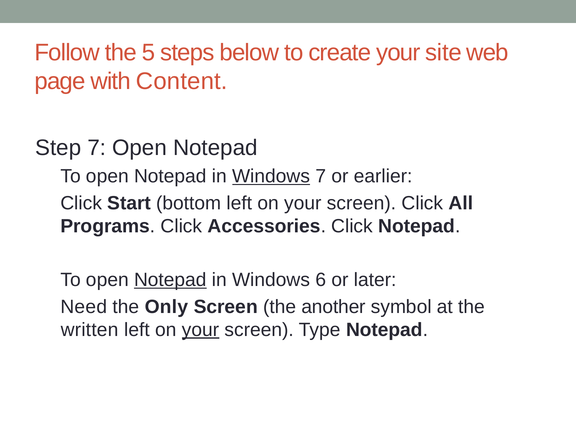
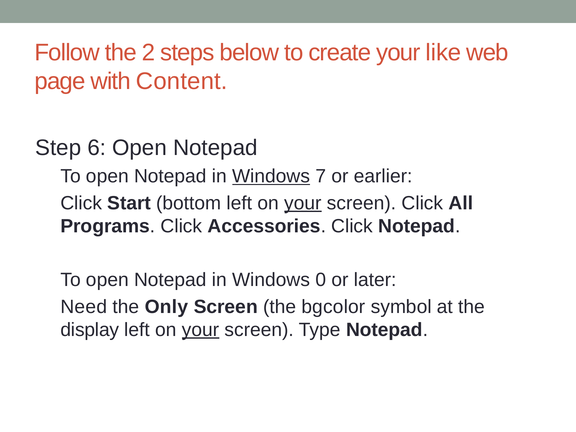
5: 5 -> 2
site: site -> like
Step 7: 7 -> 6
your at (303, 203) underline: none -> present
Notepad at (170, 280) underline: present -> none
6: 6 -> 0
another: another -> bgcolor
written: written -> display
